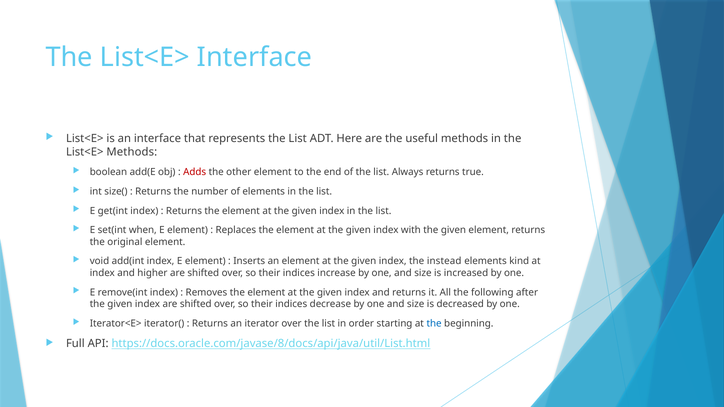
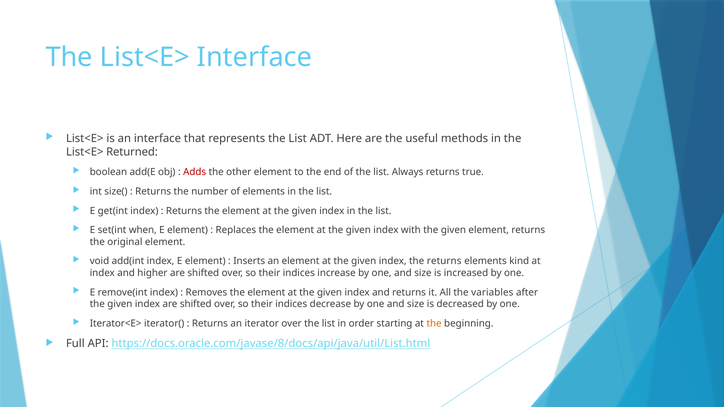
List<E> Methods: Methods -> Returned
the instead: instead -> returns
following: following -> variables
the at (434, 324) colour: blue -> orange
